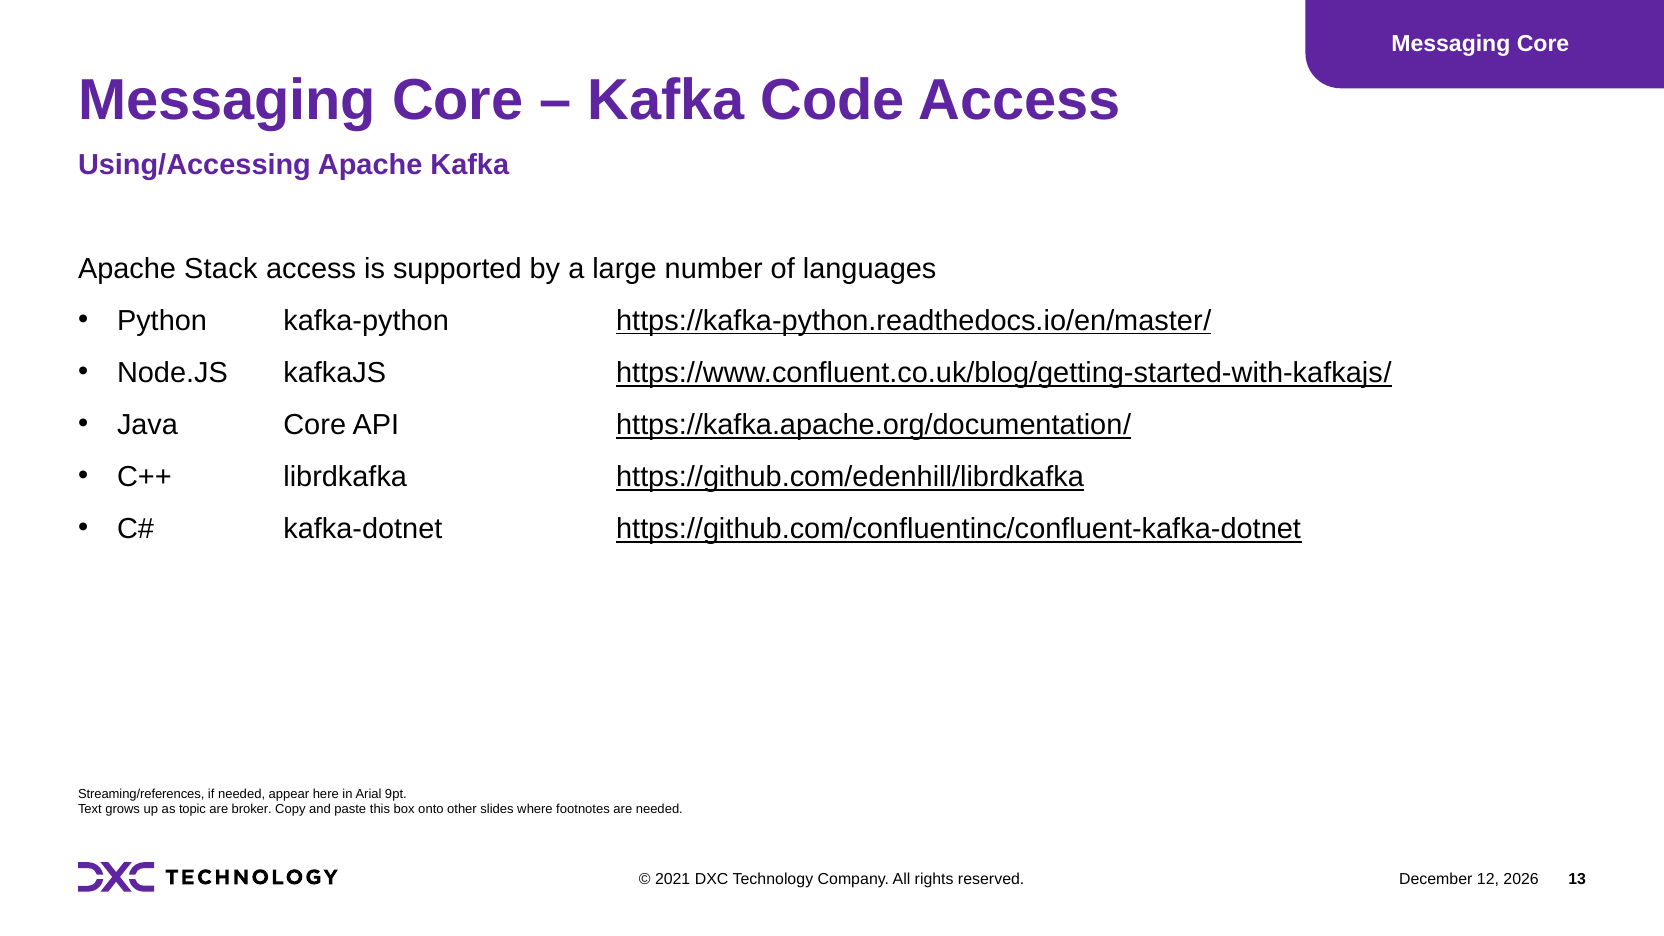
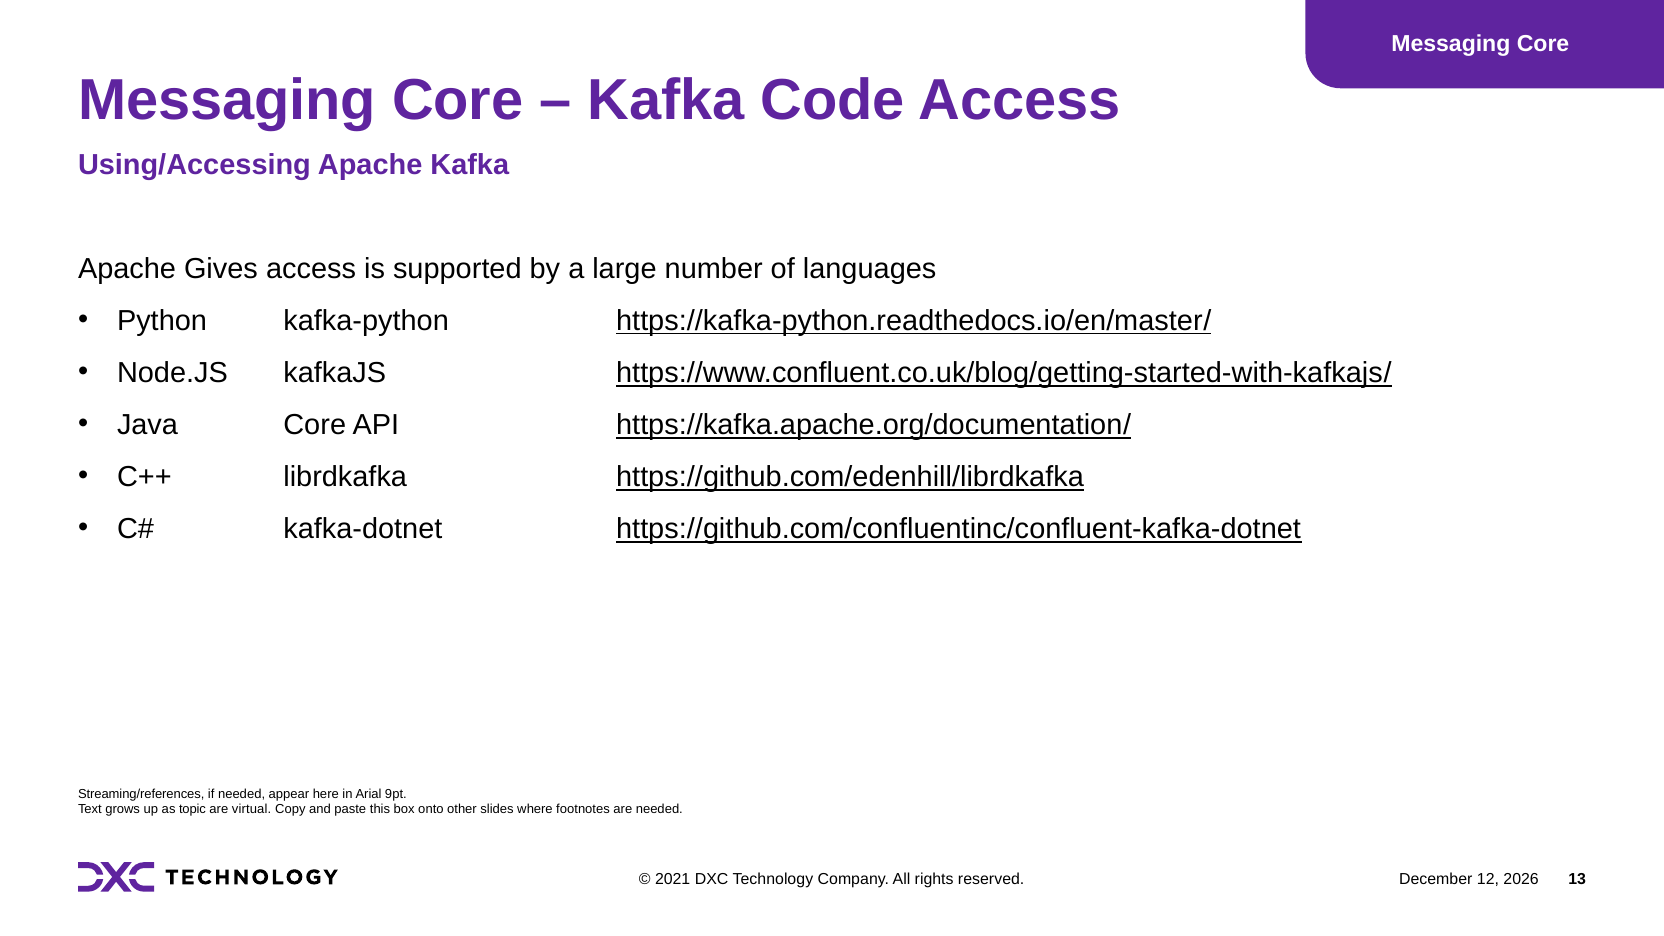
Stack: Stack -> Gives
broker: broker -> virtual
